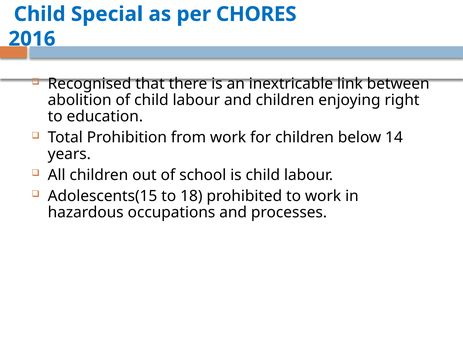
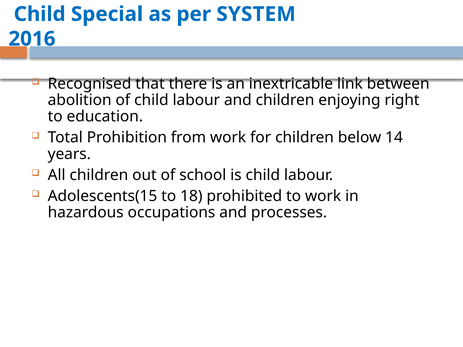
CHORES: CHORES -> SYSTEM
